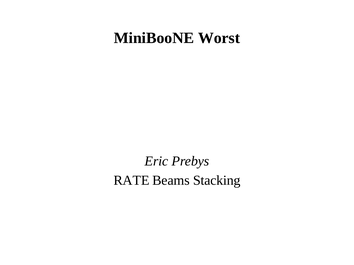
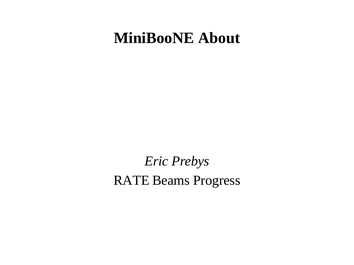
Worst: Worst -> About
Stacking: Stacking -> Progress
